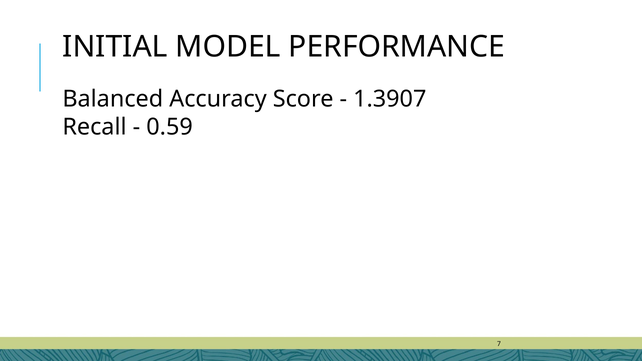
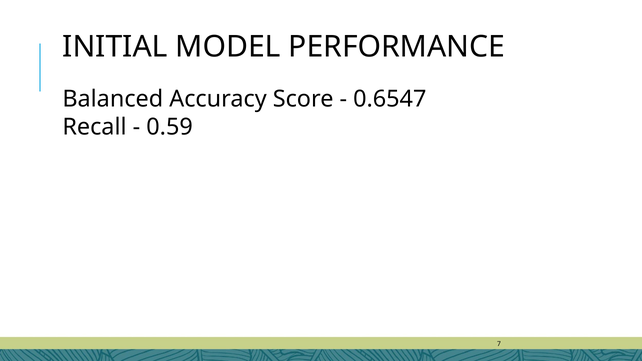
1.3907: 1.3907 -> 0.6547
